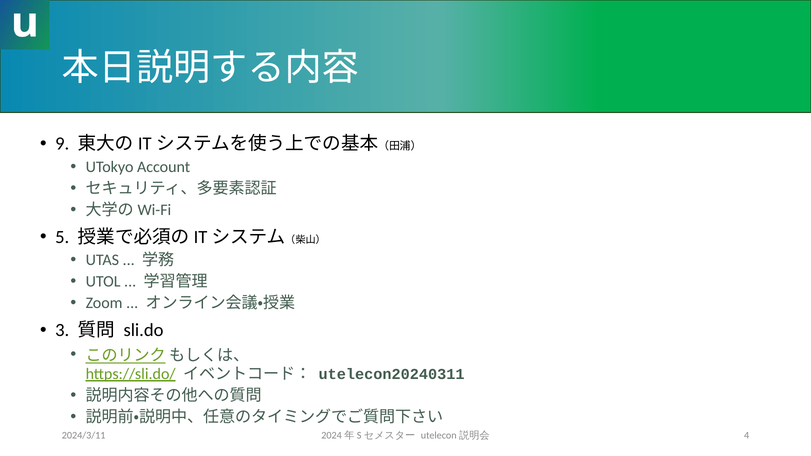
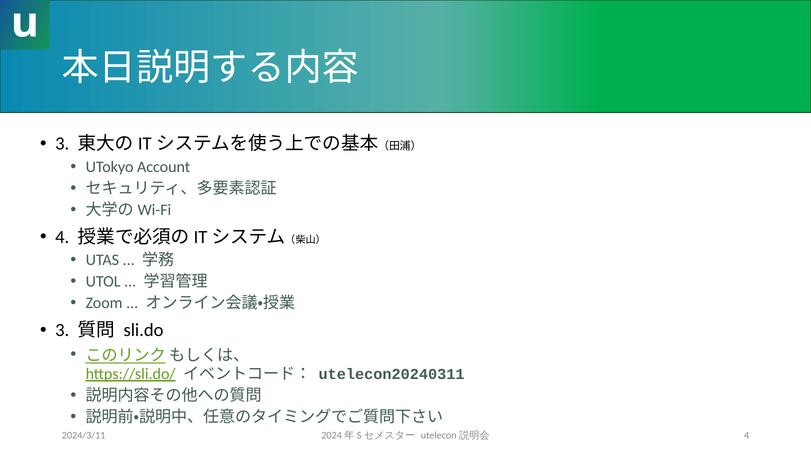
9 at (62, 144): 9 -> 3
5 at (62, 237): 5 -> 4
